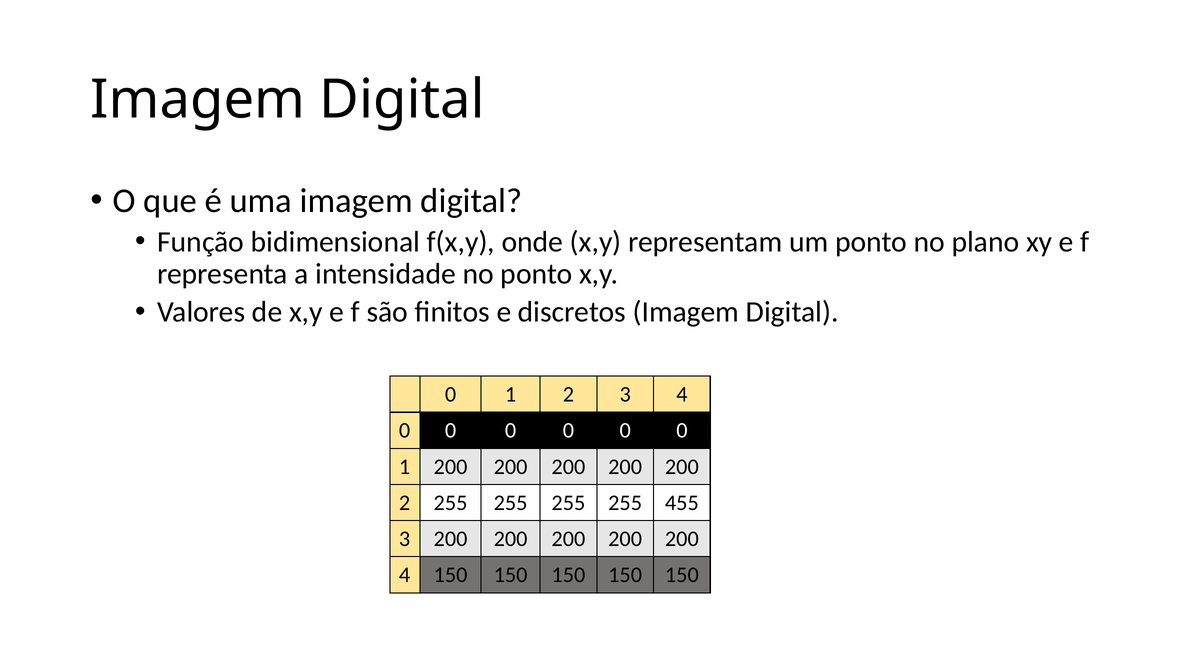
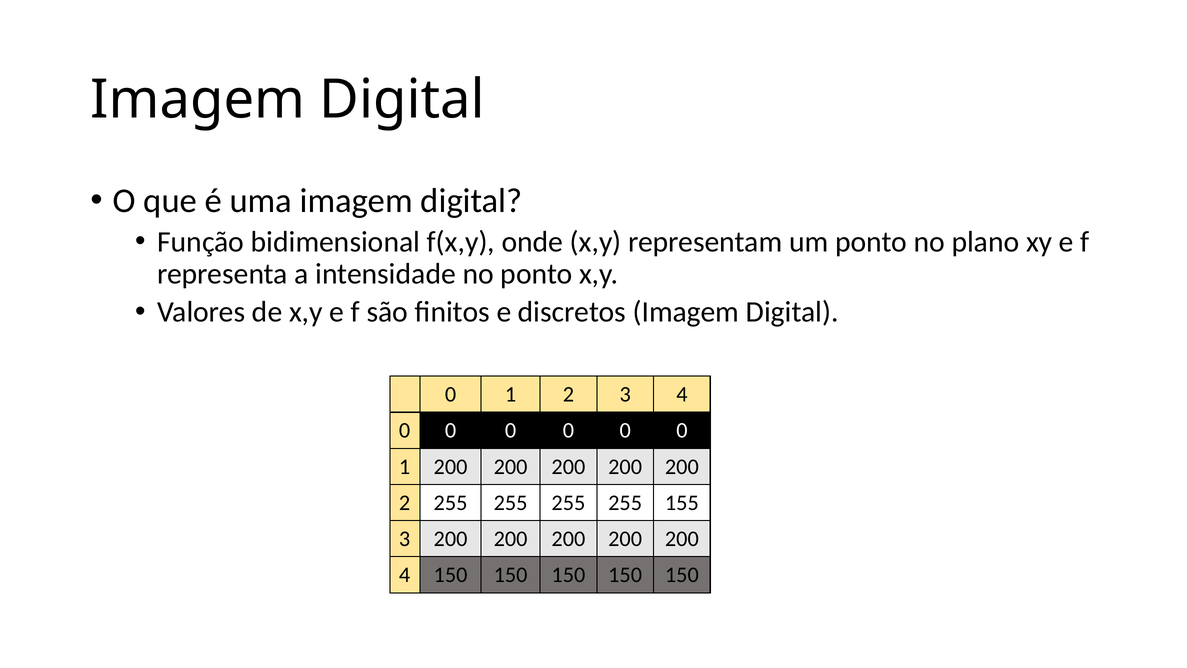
455: 455 -> 155
